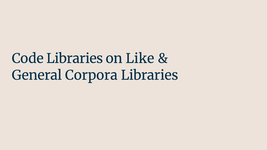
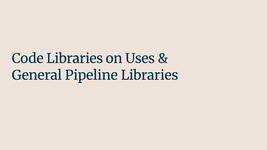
Like: Like -> Uses
Corpora: Corpora -> Pipeline
